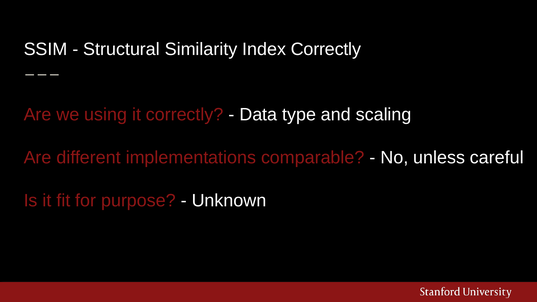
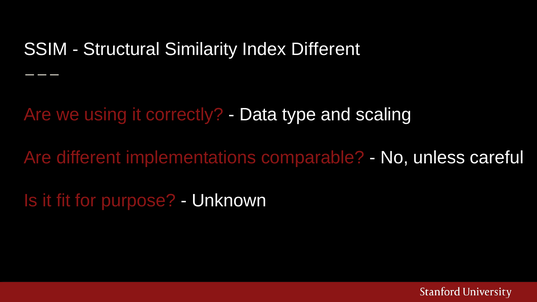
Index Correctly: Correctly -> Different
